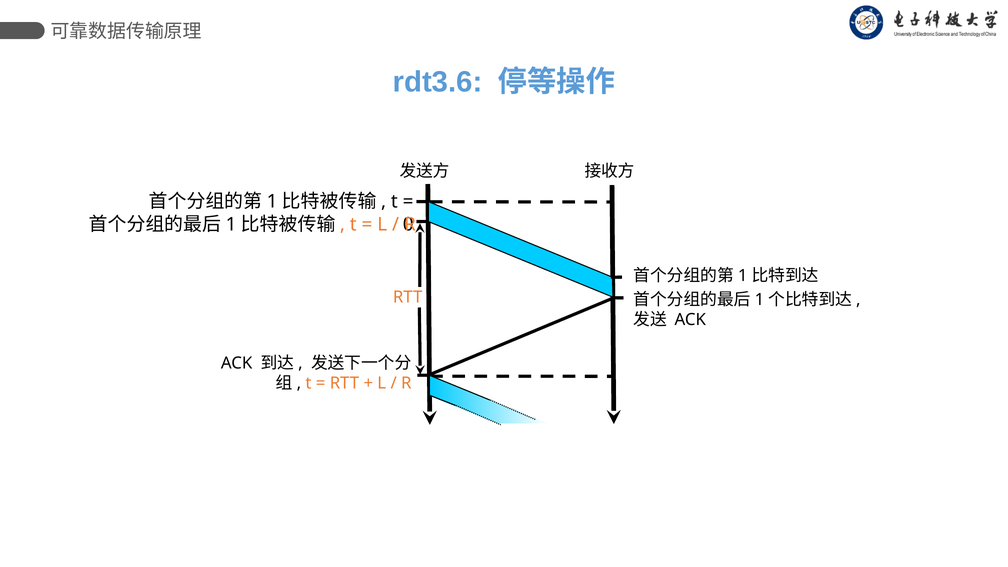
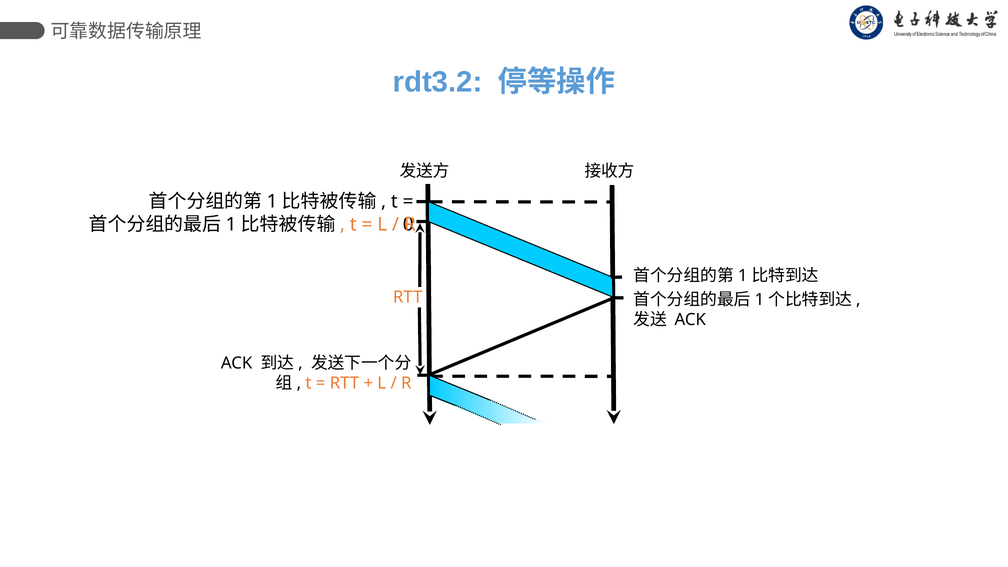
rdt3.6: rdt3.6 -> rdt3.2
